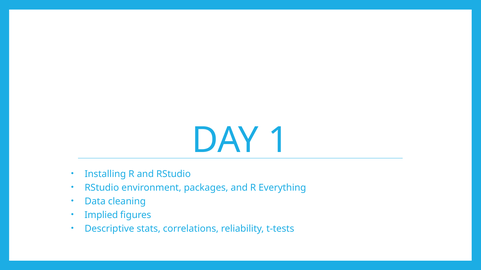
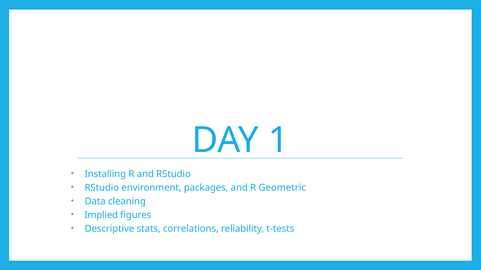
Everything: Everything -> Geometric
